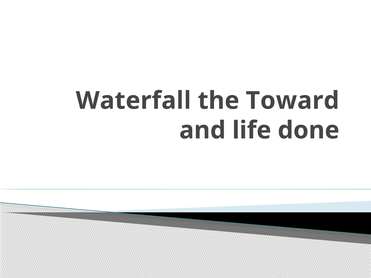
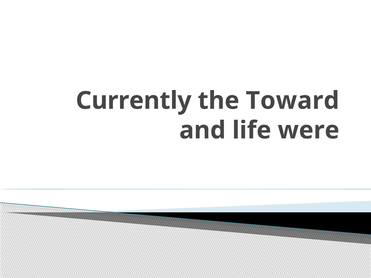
Waterfall: Waterfall -> Currently
done: done -> were
